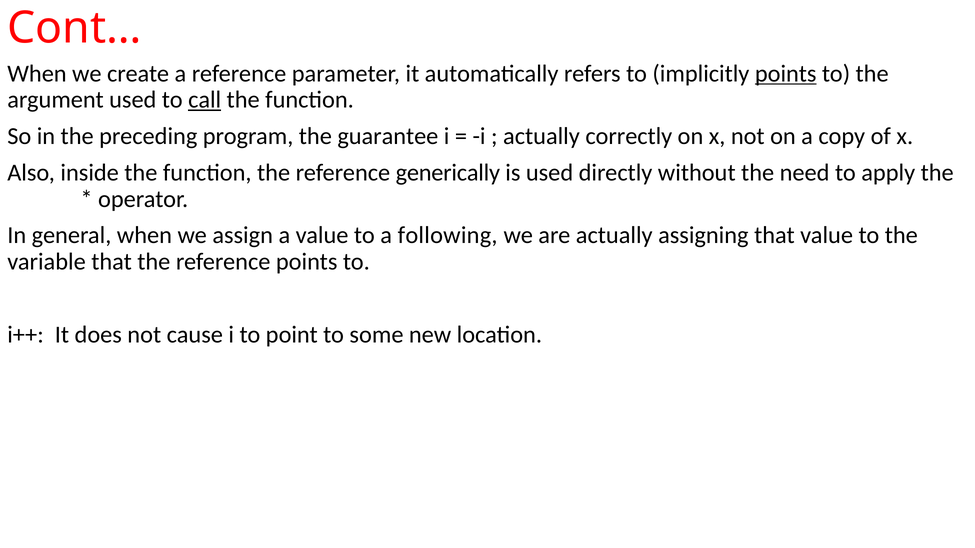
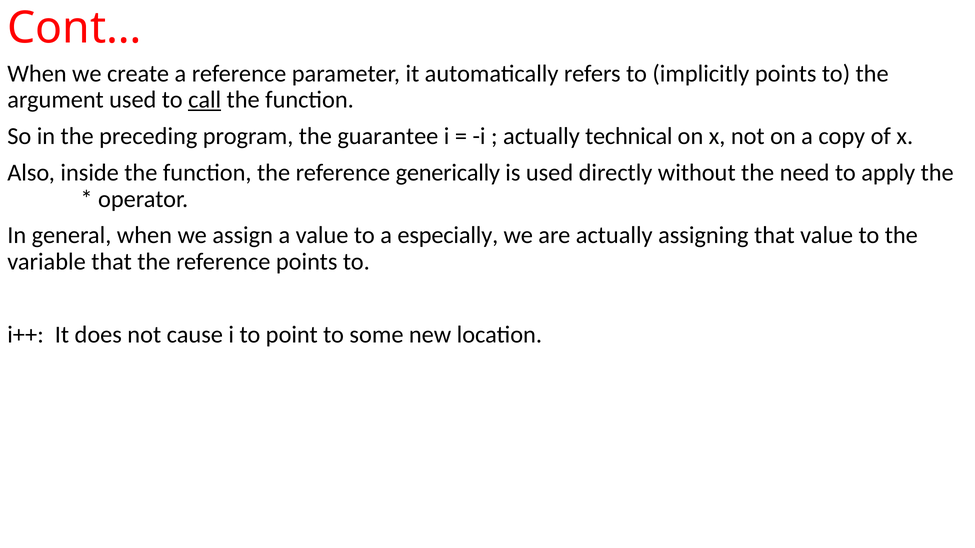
points at (786, 74) underline: present -> none
correctly: correctly -> technical
following: following -> especially
